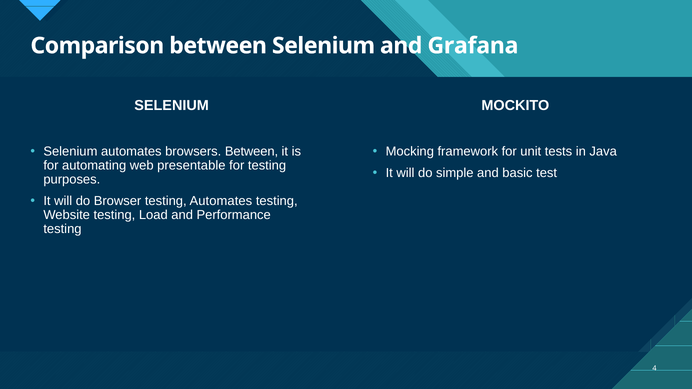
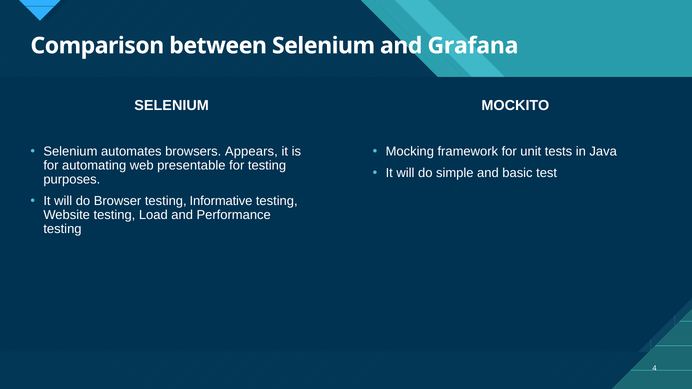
browsers Between: Between -> Appears
testing Automates: Automates -> Informative
